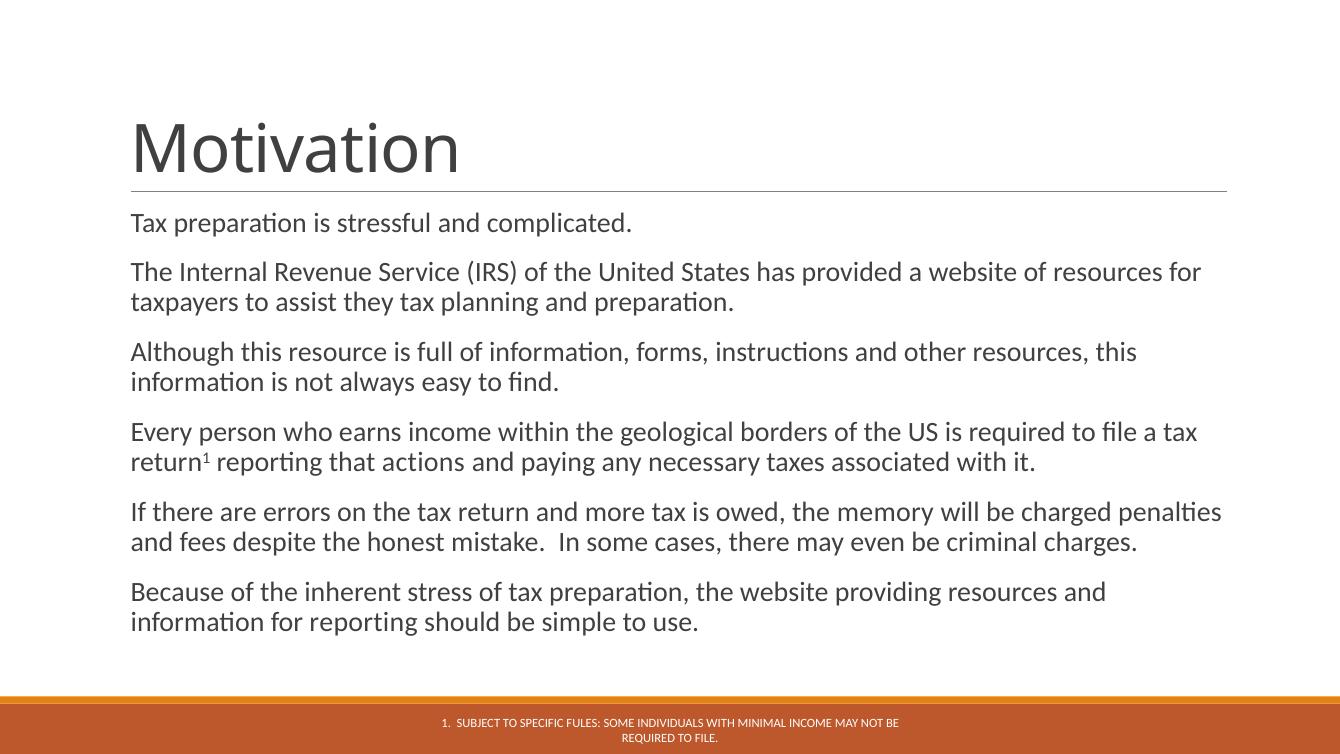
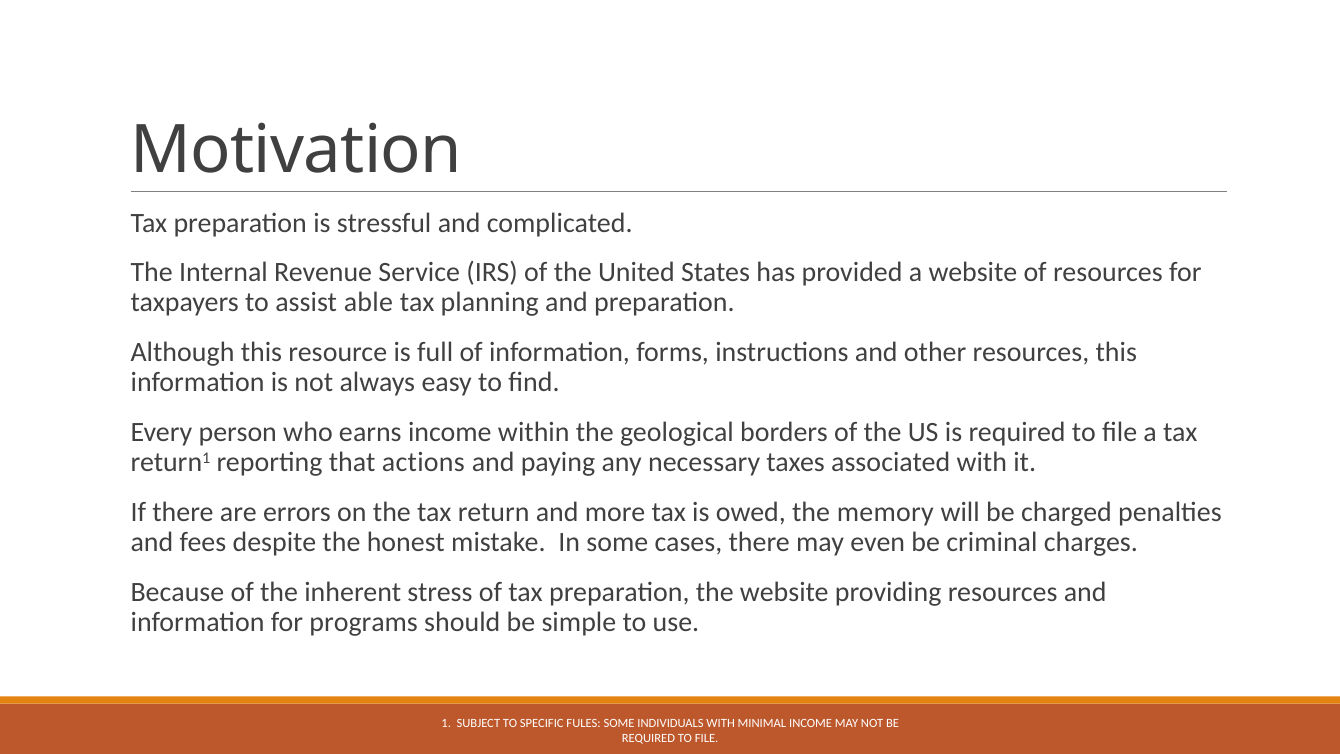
they: they -> able
for reporting: reporting -> programs
